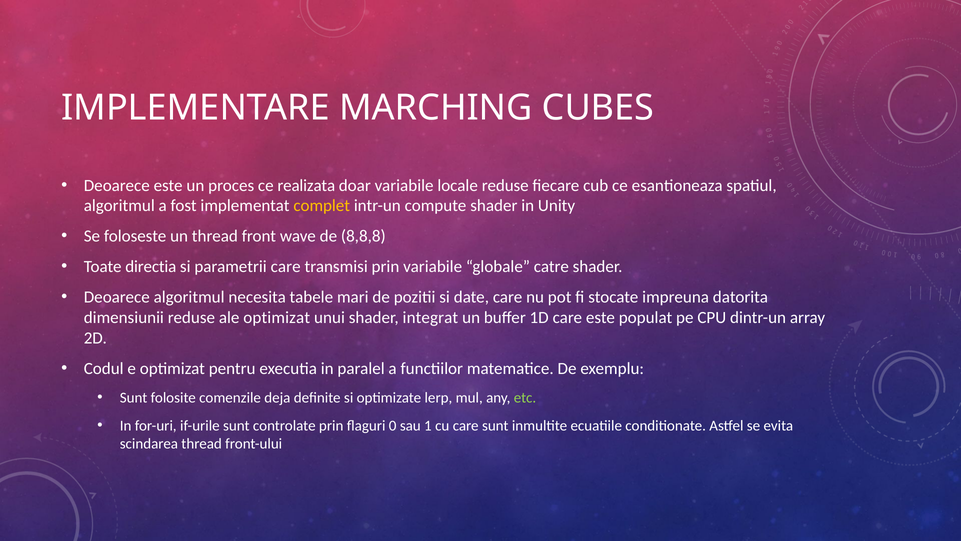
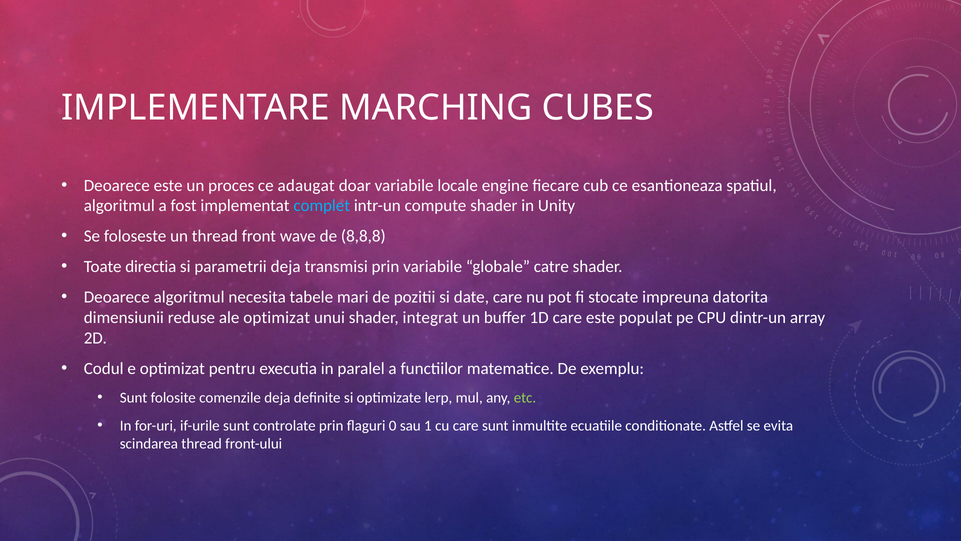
realizata: realizata -> adaugat
locale reduse: reduse -> engine
complet colour: yellow -> light blue
parametrii care: care -> deja
